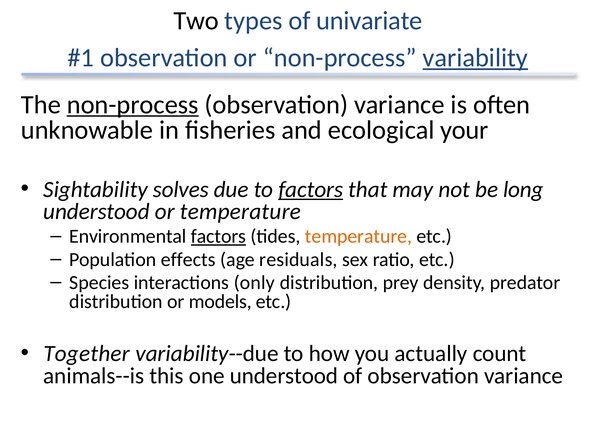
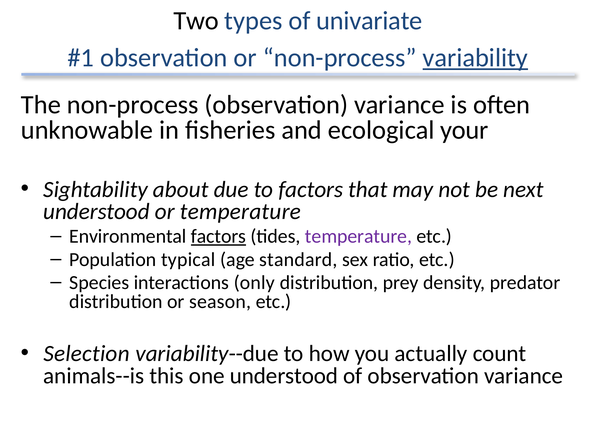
non-process at (133, 105) underline: present -> none
solves: solves -> about
factors at (311, 189) underline: present -> none
long: long -> next
temperature at (359, 236) colour: orange -> purple
effects: effects -> typical
residuals: residuals -> standard
models: models -> season
Together: Together -> Selection
